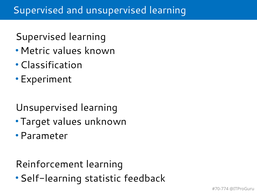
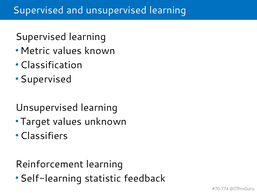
Experiment at (46, 79): Experiment -> Supervised
Parameter: Parameter -> Classifiers
